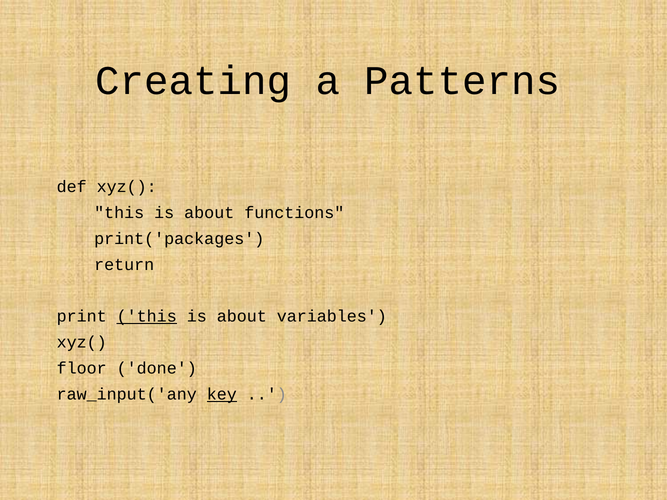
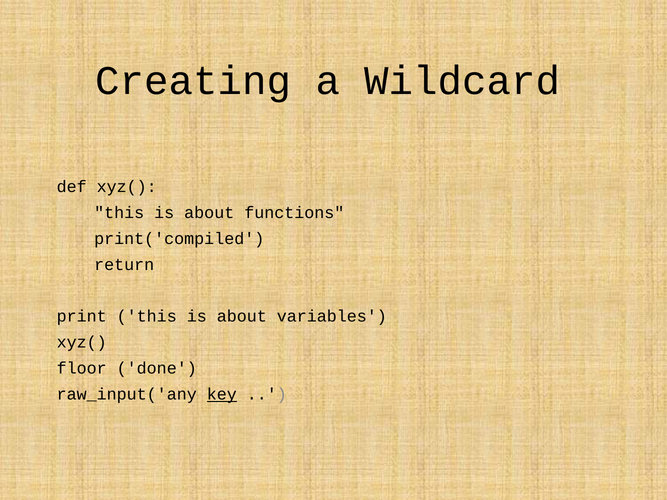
Patterns: Patterns -> Wildcard
print('packages: print('packages -> print('compiled
this at (147, 317) underline: present -> none
